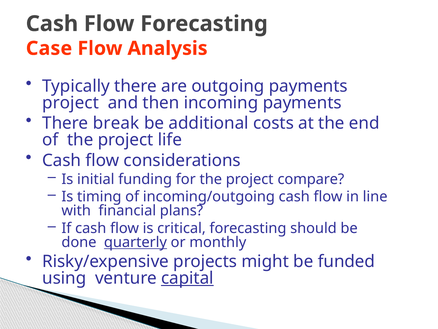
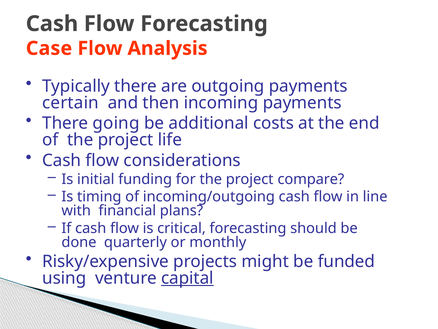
project at (71, 103): project -> certain
break: break -> going
quarterly underline: present -> none
